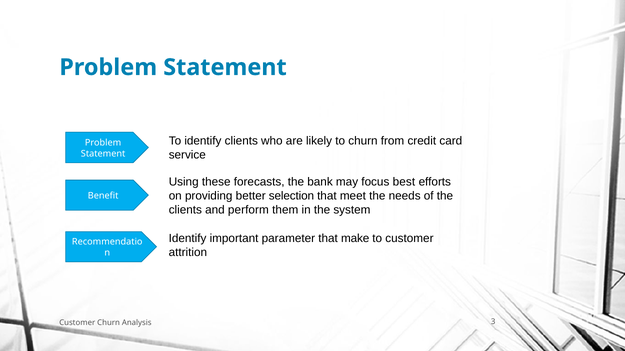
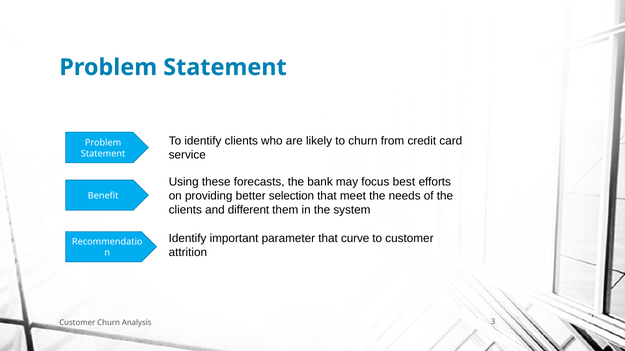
perform: perform -> different
make: make -> curve
